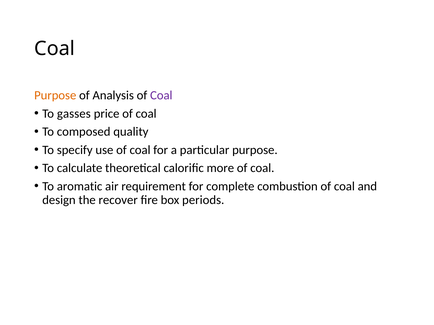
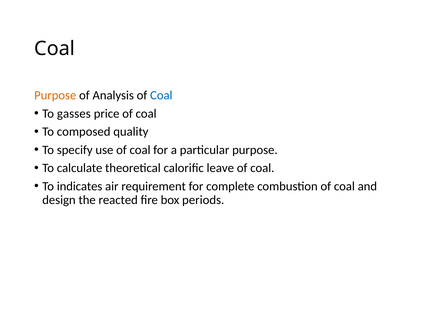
Coal at (161, 96) colour: purple -> blue
more: more -> leave
aromatic: aromatic -> indicates
recover: recover -> reacted
